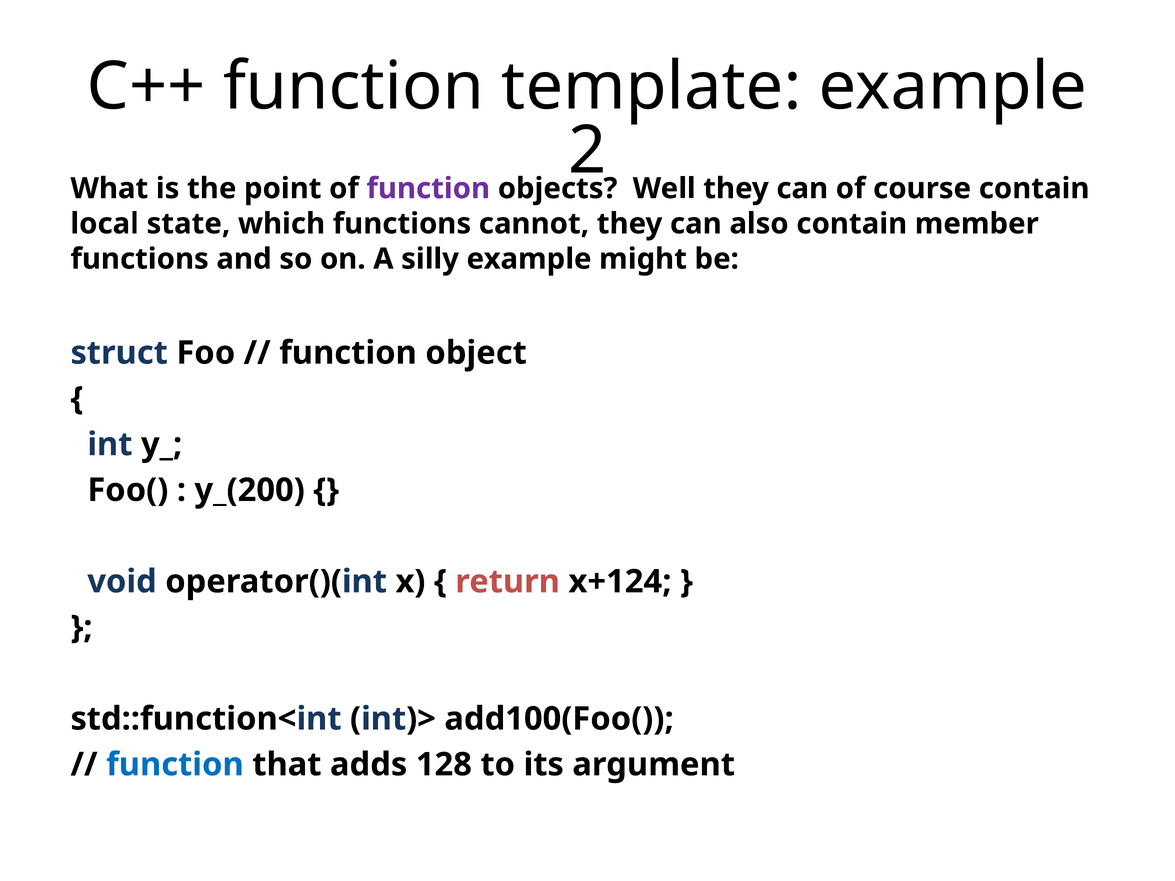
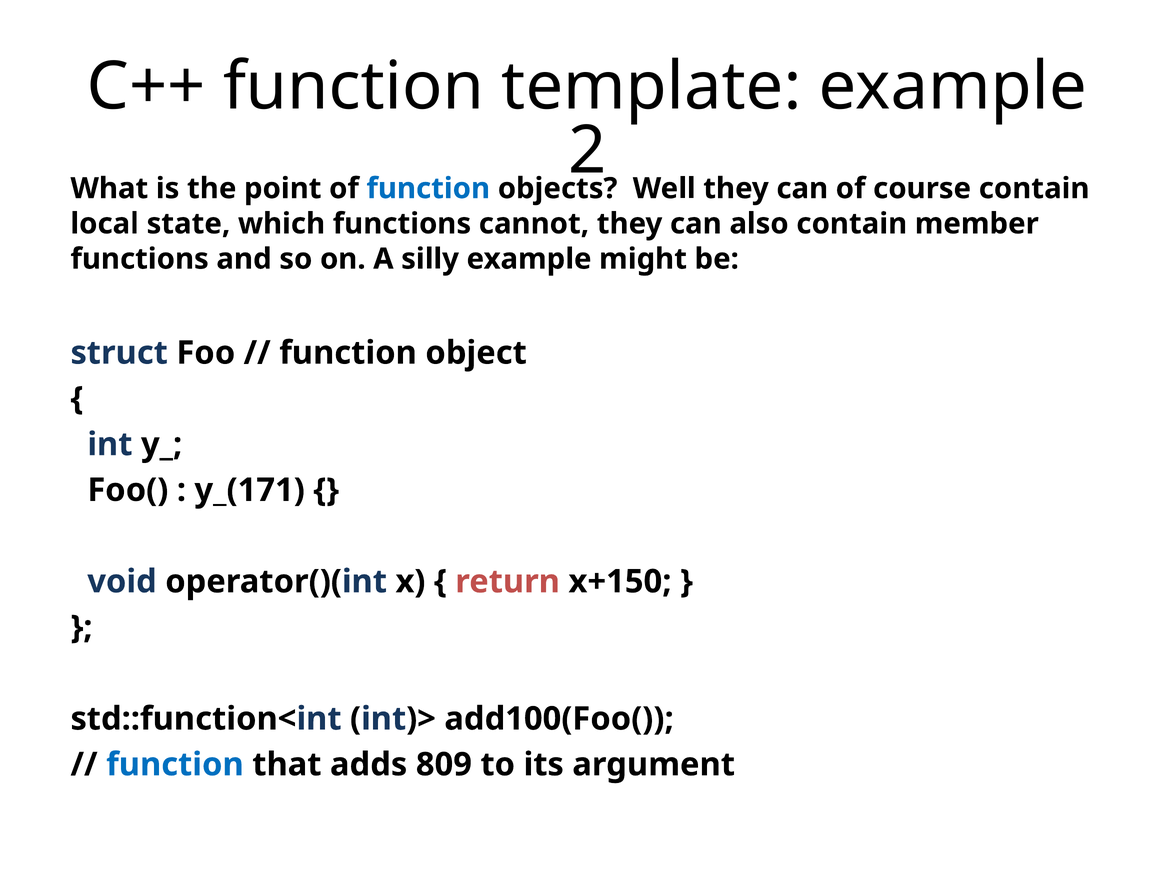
function at (428, 189) colour: purple -> blue
y_(200: y_(200 -> y_(171
x+124: x+124 -> x+150
128: 128 -> 809
